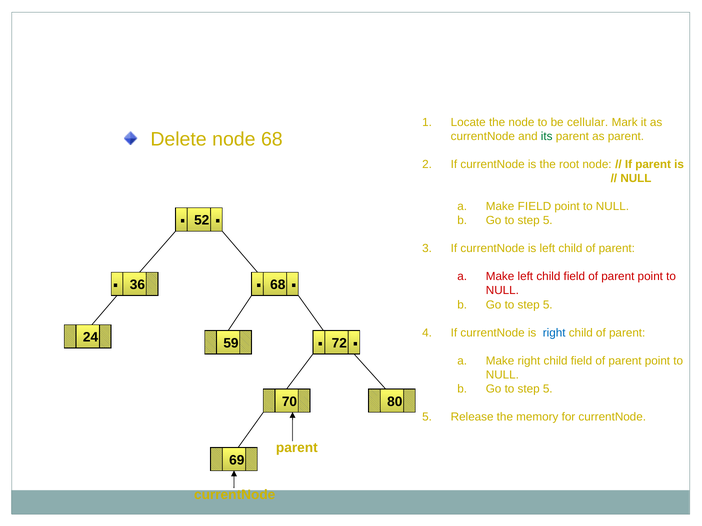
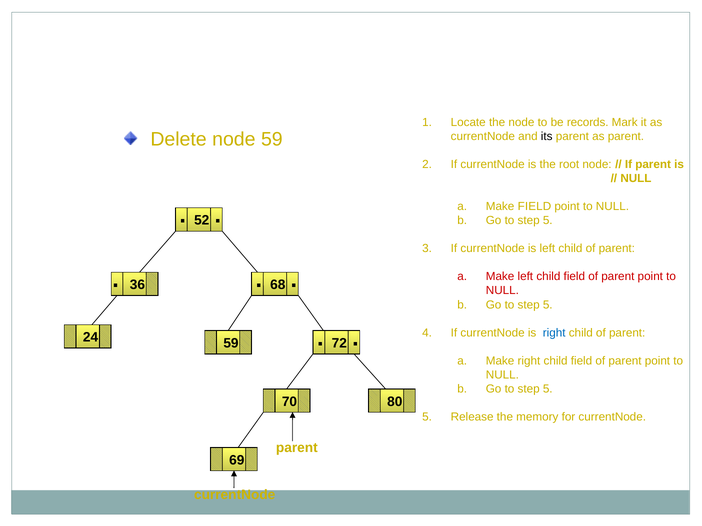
cellular: cellular -> records
node 68: 68 -> 59
its colour: green -> black
